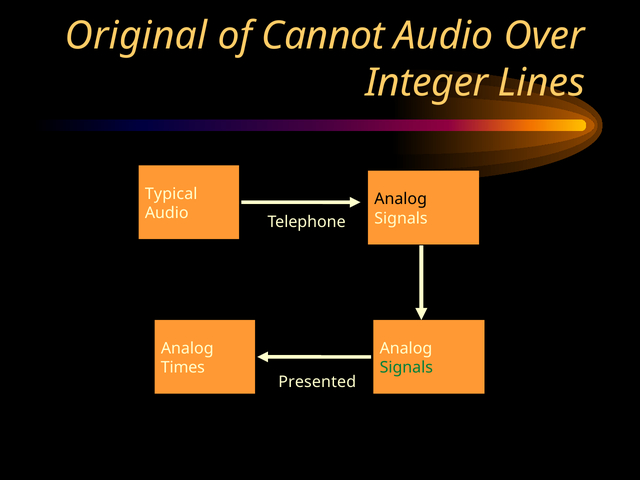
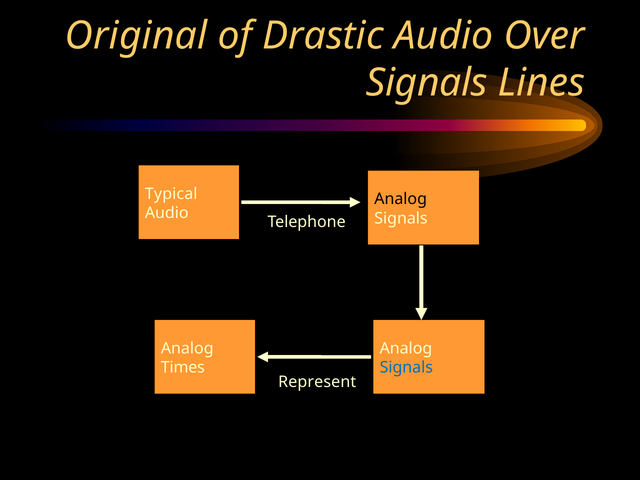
Cannot: Cannot -> Drastic
Integer at (427, 83): Integer -> Signals
Signals at (406, 368) colour: green -> blue
Presented: Presented -> Represent
